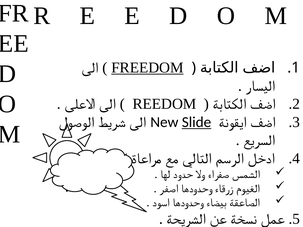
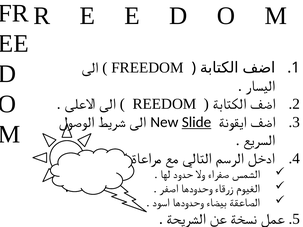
FREEDOM underline: present -> none
